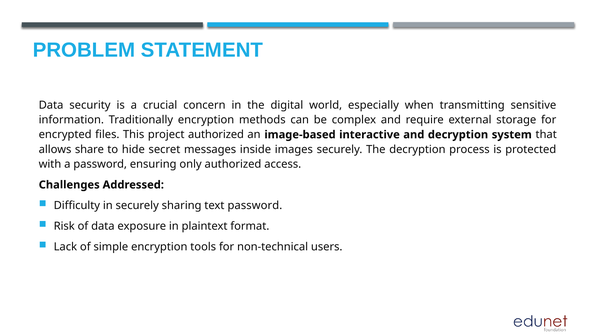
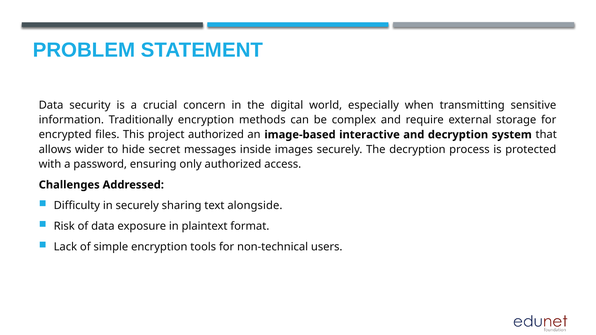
share: share -> wider
text password: password -> alongside
